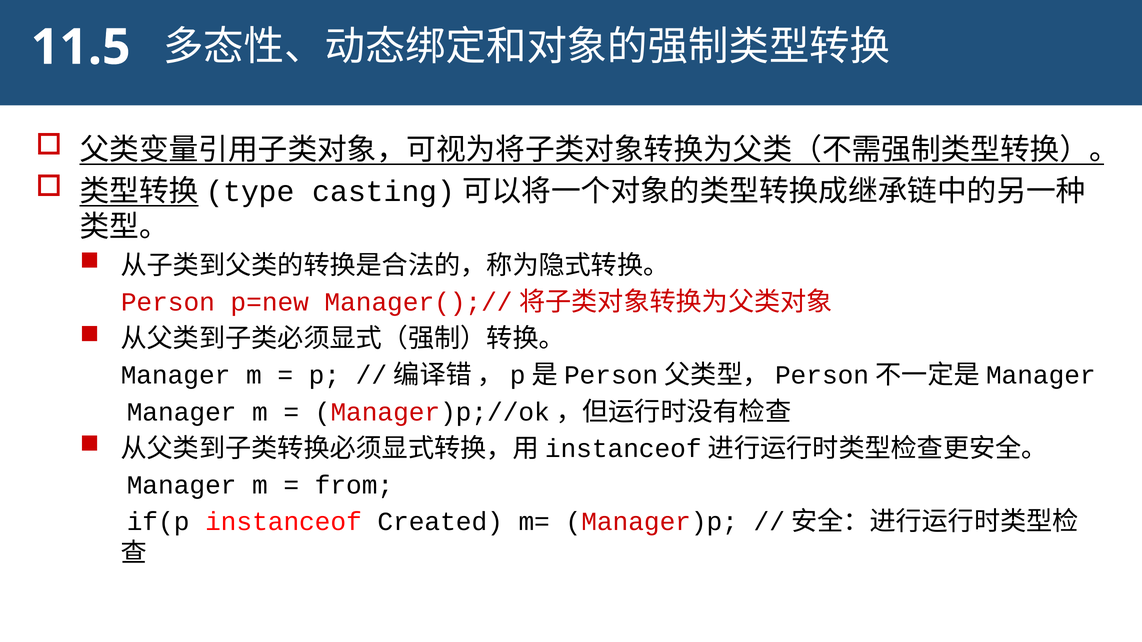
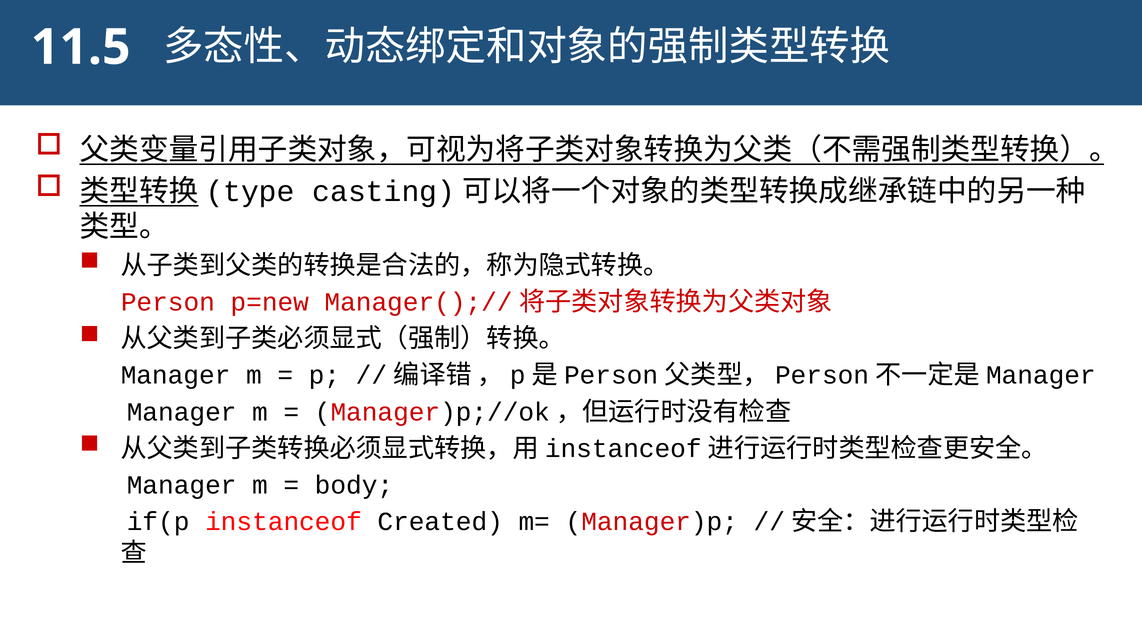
from: from -> body
